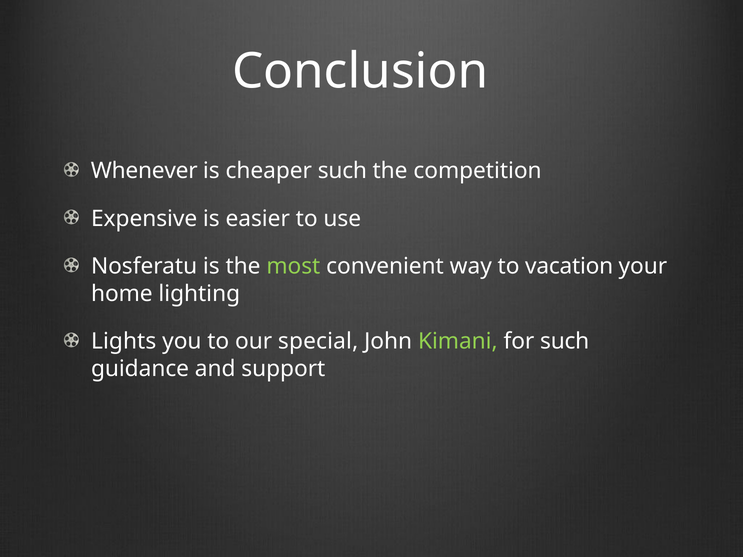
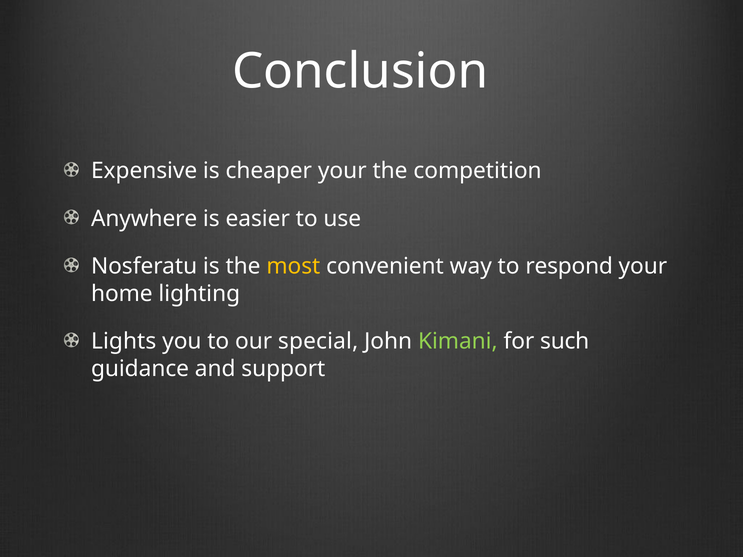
Whenever: Whenever -> Expensive
cheaper such: such -> your
Expensive: Expensive -> Anywhere
most colour: light green -> yellow
vacation: vacation -> respond
